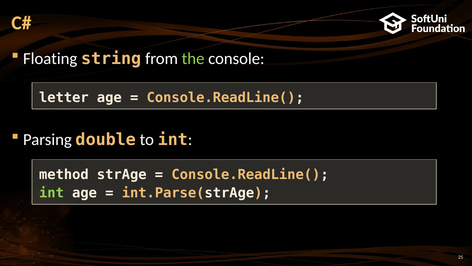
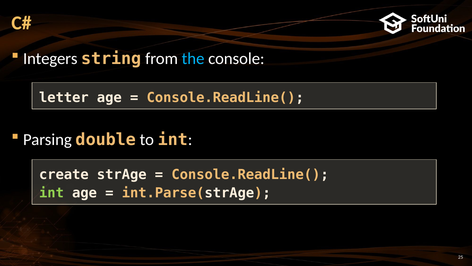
Floating: Floating -> Integers
the colour: light green -> light blue
method: method -> create
